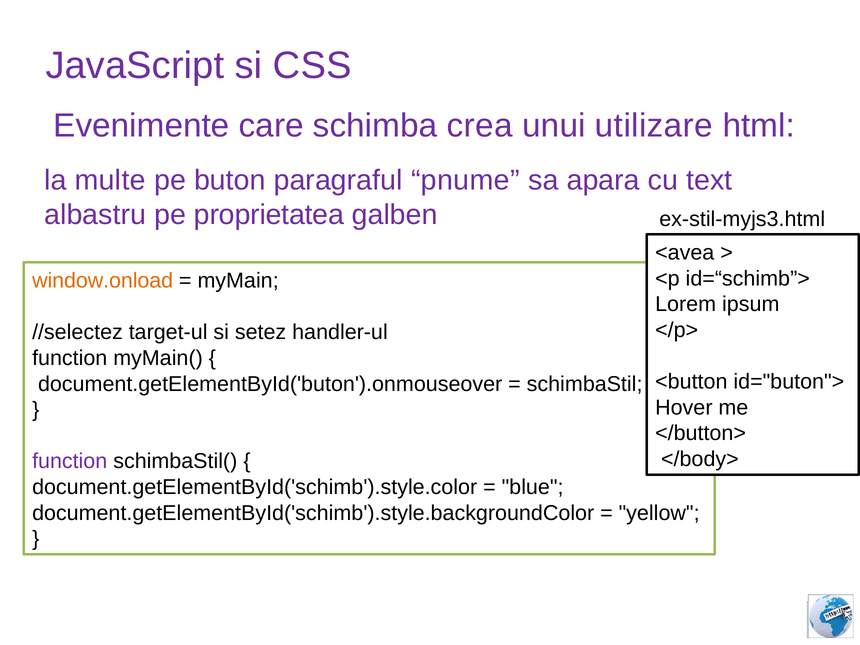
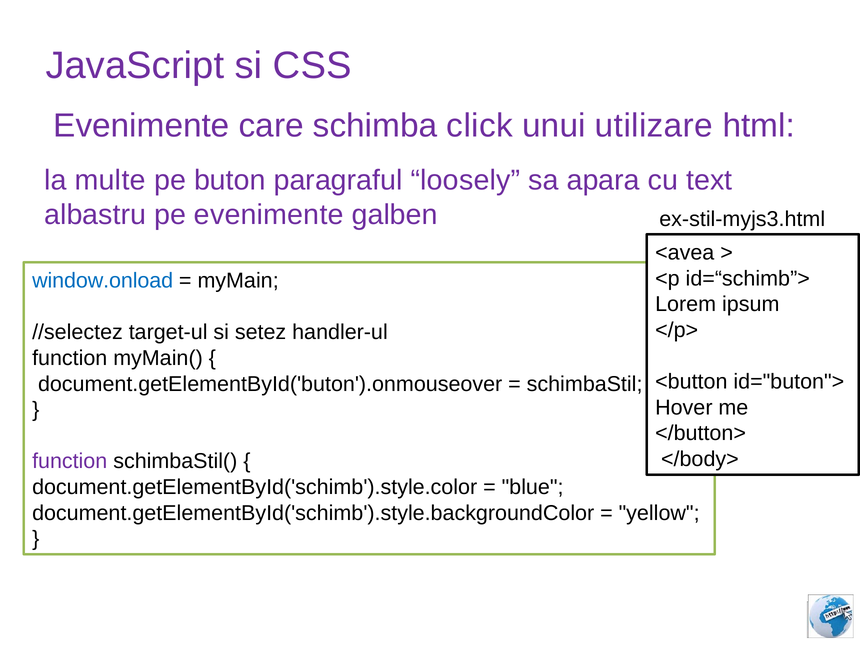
crea: crea -> click
pnume: pnume -> loosely
pe proprietatea: proprietatea -> evenimente
window.onload colour: orange -> blue
